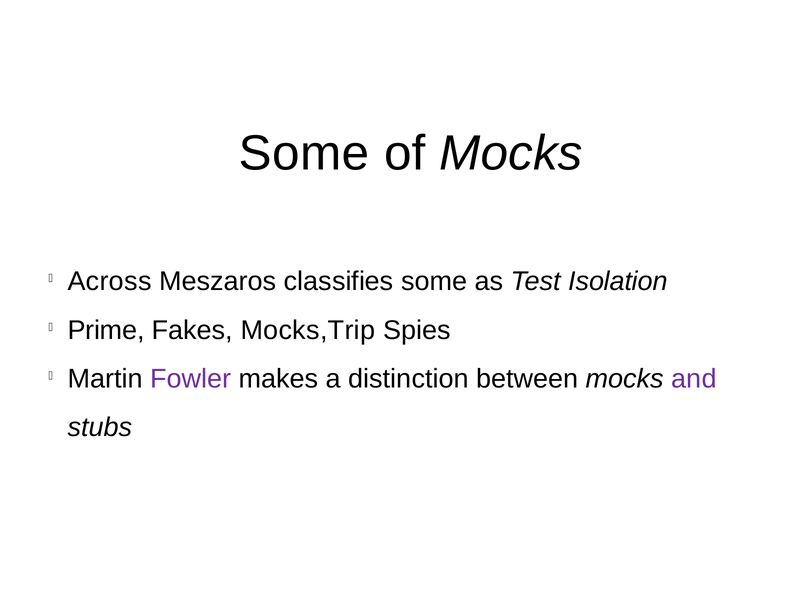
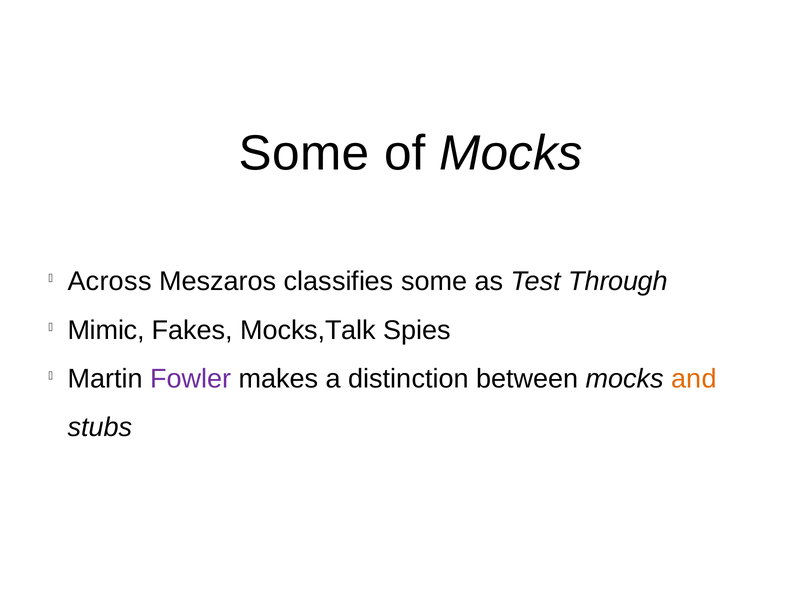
Isolation: Isolation -> Through
Prime: Prime -> Mimic
Mocks,Trip: Mocks,Trip -> Mocks,Talk
and colour: purple -> orange
